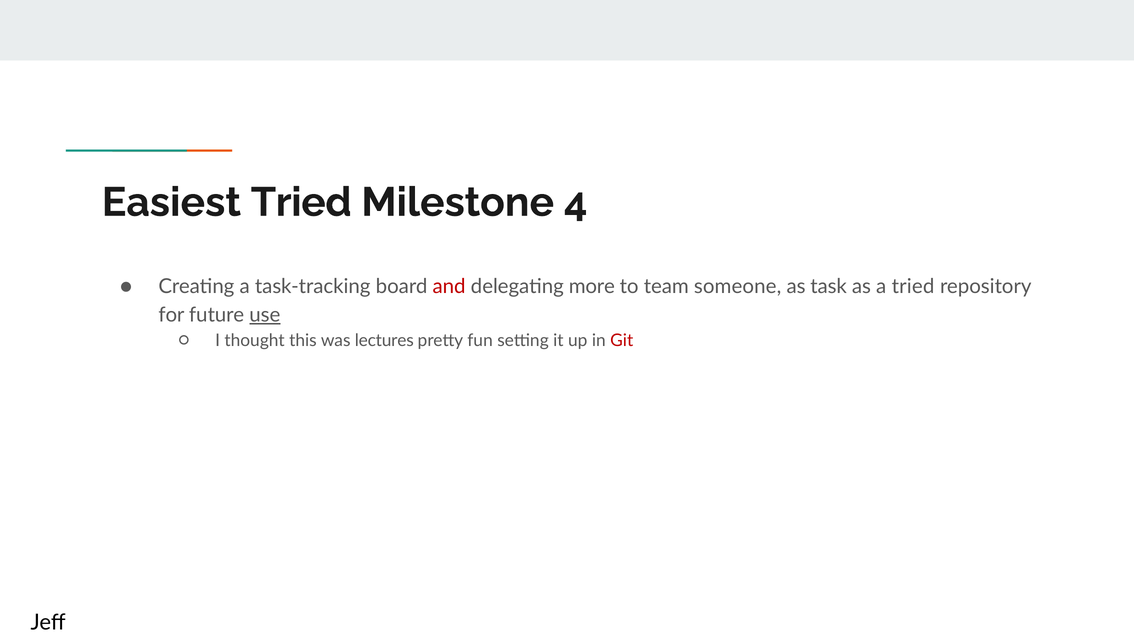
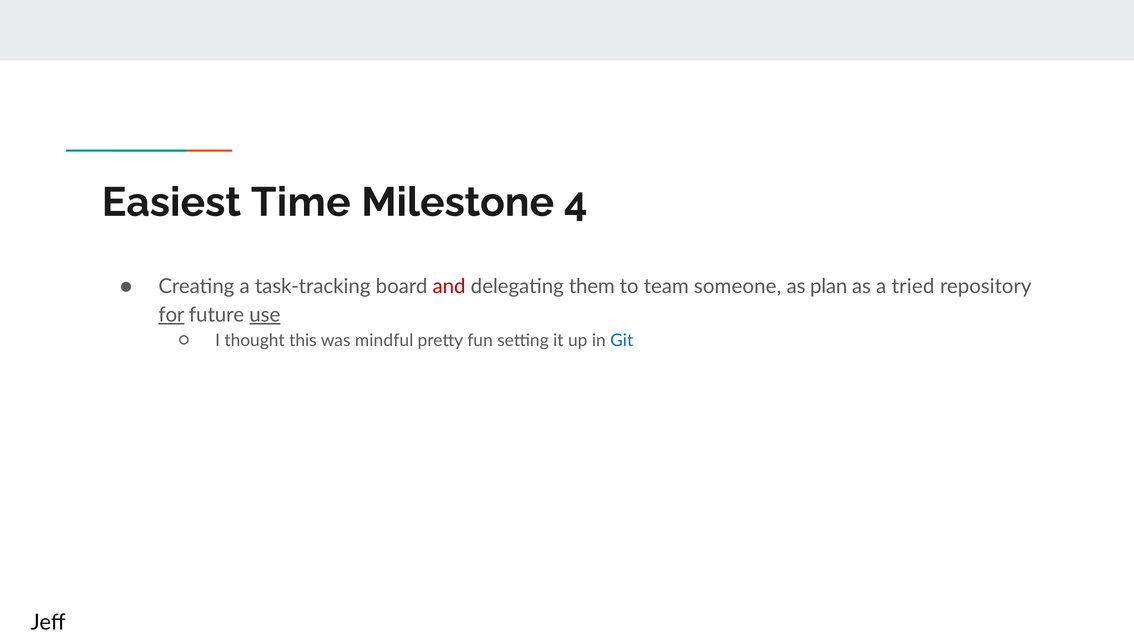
Easiest Tried: Tried -> Time
more: more -> them
task: task -> plan
for underline: none -> present
lectures: lectures -> mindful
Git colour: red -> blue
